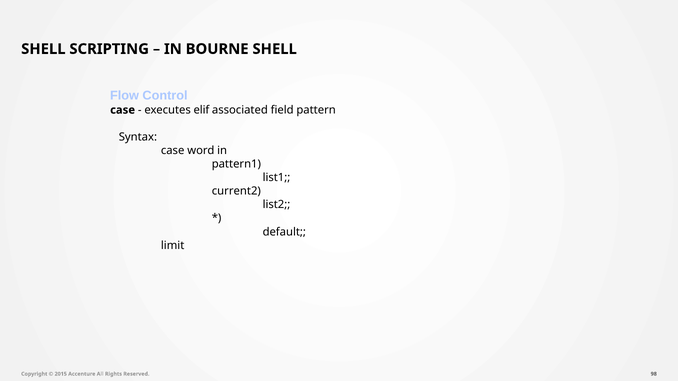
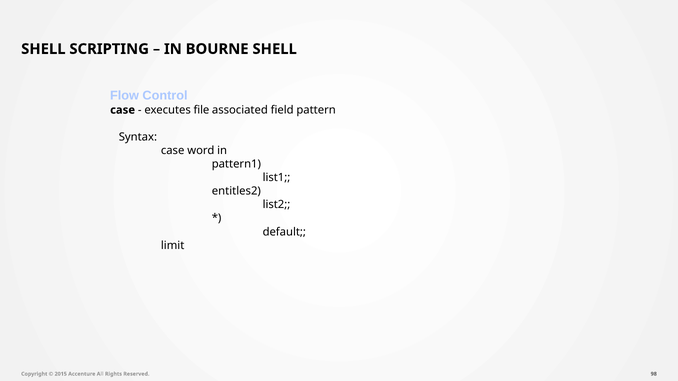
elif: elif -> file
current2: current2 -> entitles2
